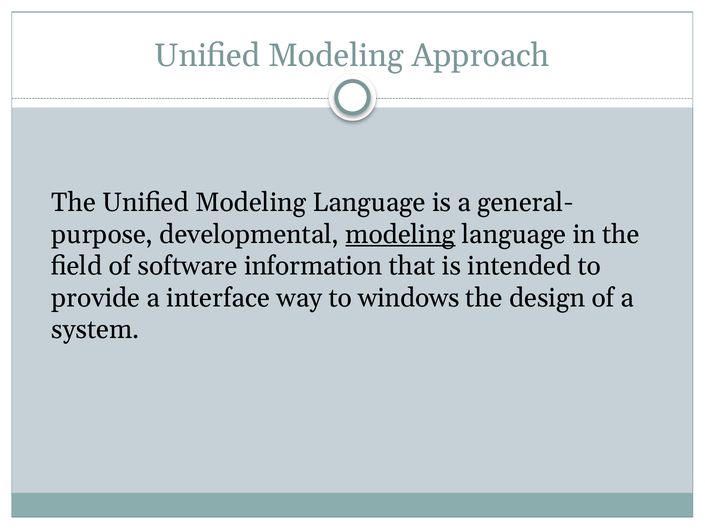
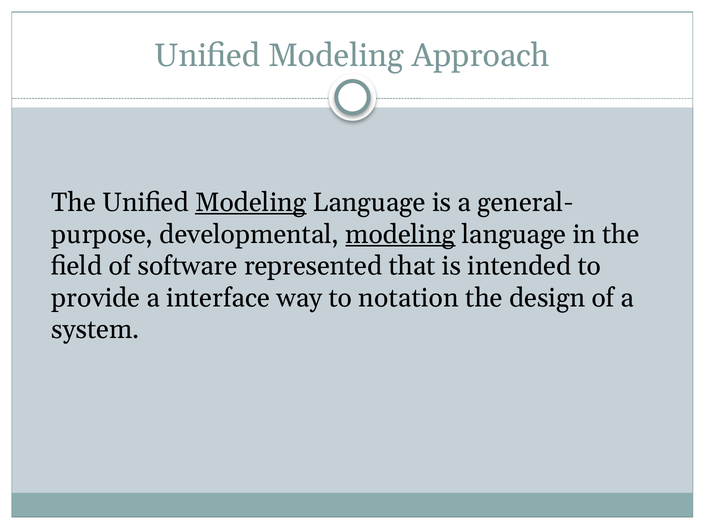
Modeling at (251, 202) underline: none -> present
information: information -> represented
windows: windows -> notation
